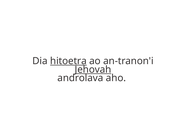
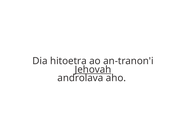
hitoetra underline: present -> none
